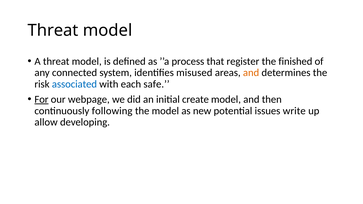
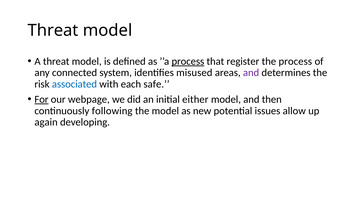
process at (188, 61) underline: none -> present
the finished: finished -> process
and at (251, 73) colour: orange -> purple
create: create -> either
write: write -> allow
allow: allow -> again
